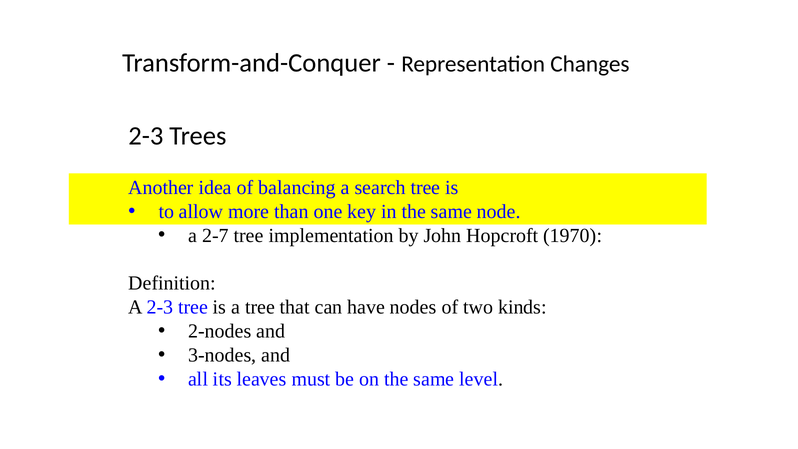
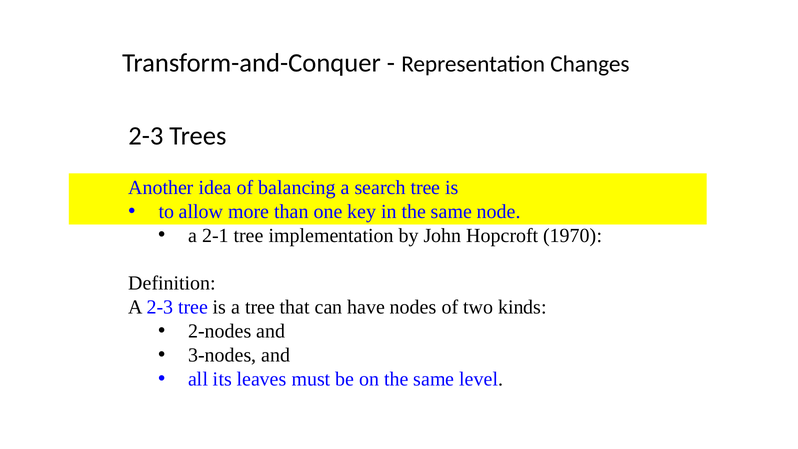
2-7: 2-7 -> 2-1
